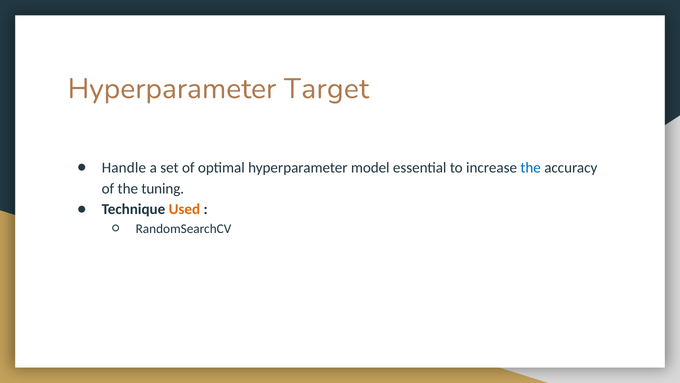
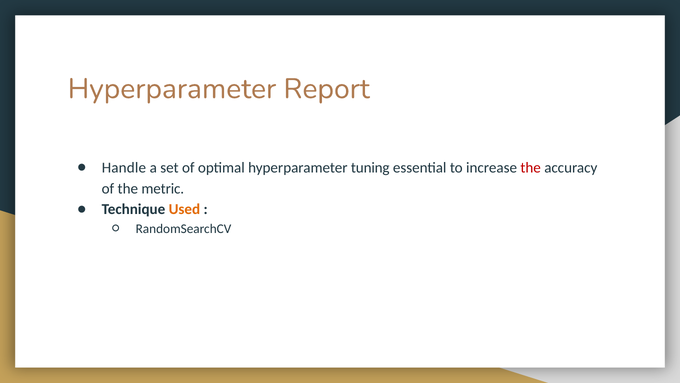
Target: Target -> Report
model: model -> tuning
the at (531, 168) colour: blue -> red
tuning: tuning -> metric
